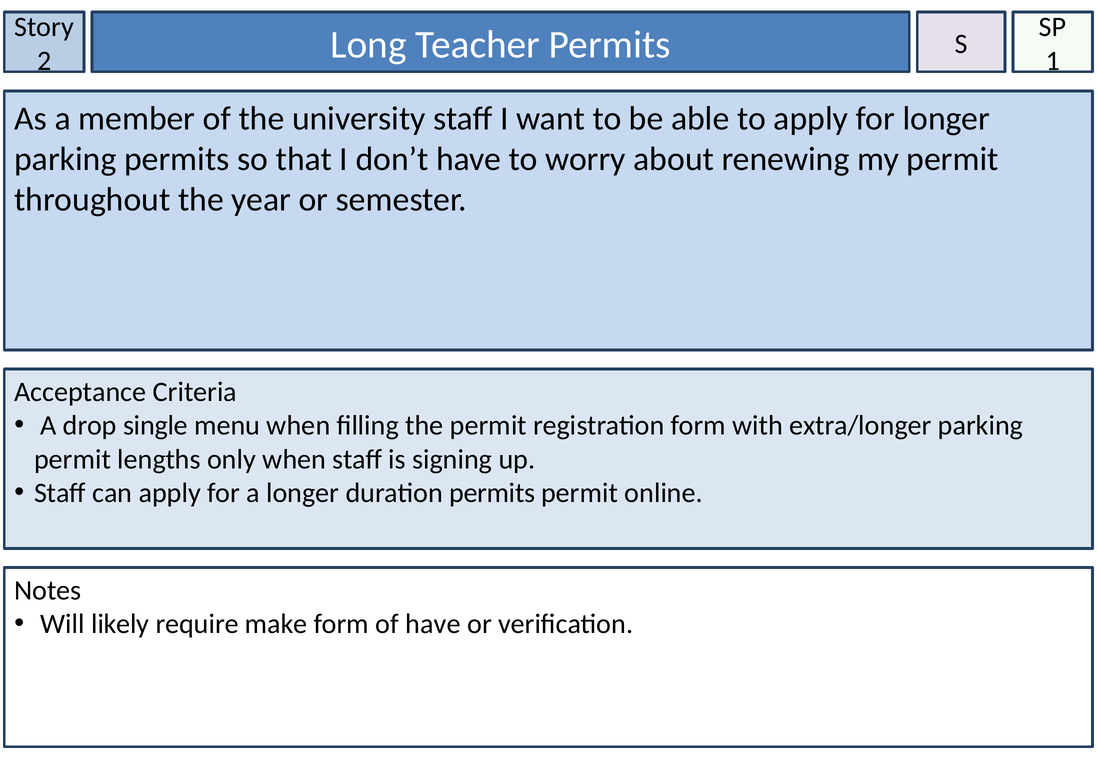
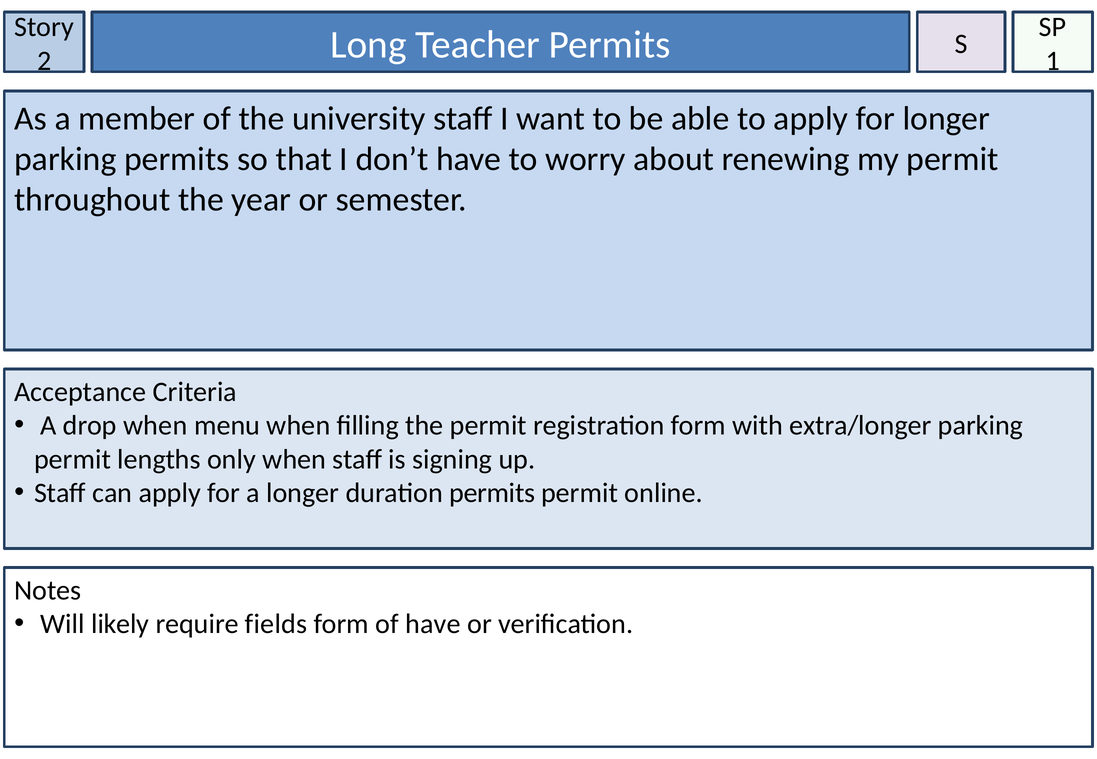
drop single: single -> when
make: make -> fields
